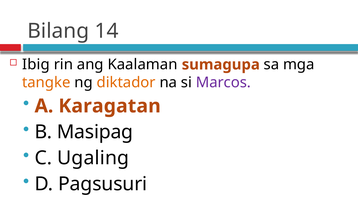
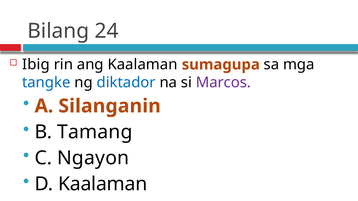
14: 14 -> 24
tangke colour: orange -> blue
diktador colour: orange -> blue
Karagatan: Karagatan -> Silanganin
Masipag: Masipag -> Tamang
Ugaling: Ugaling -> Ngayon
D Pagsusuri: Pagsusuri -> Kaalaman
